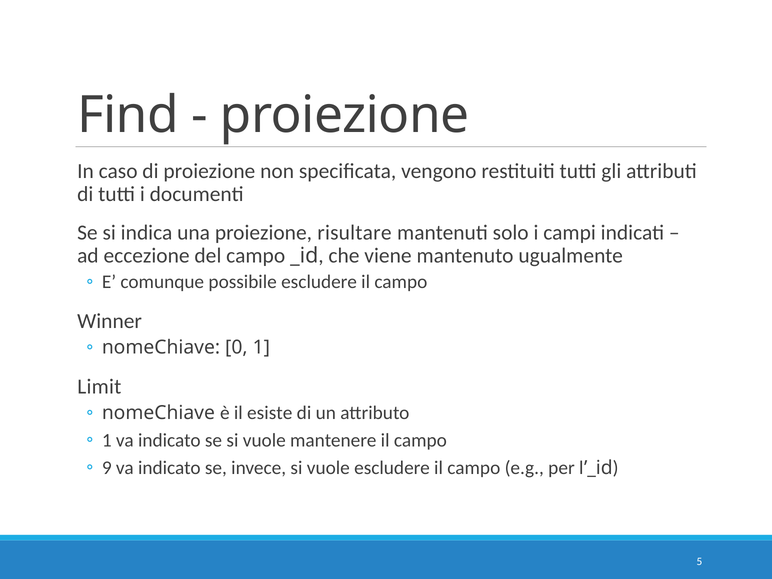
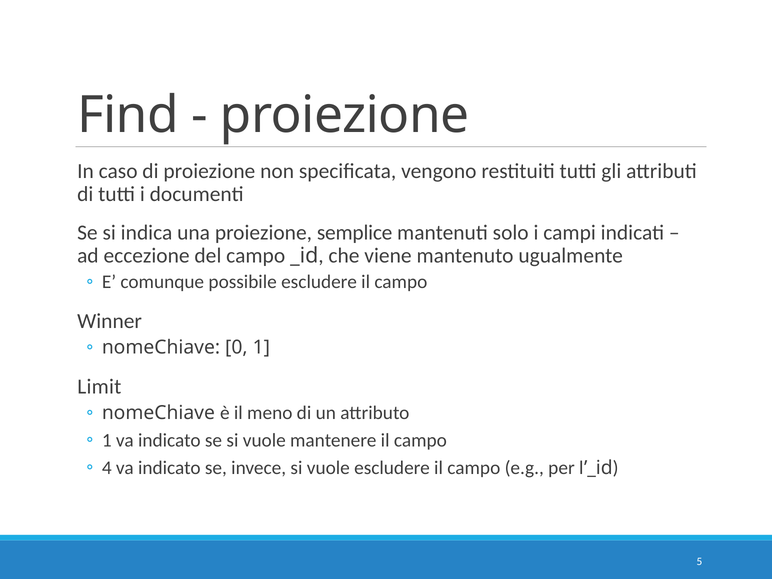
risultare: risultare -> semplice
esiste: esiste -> meno
9: 9 -> 4
